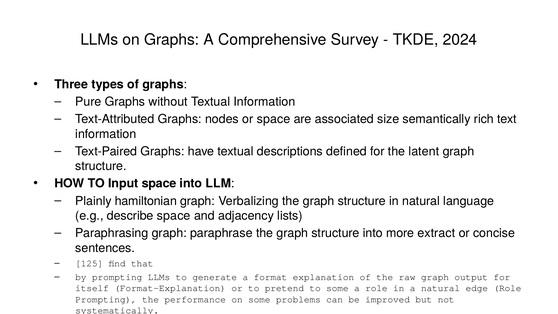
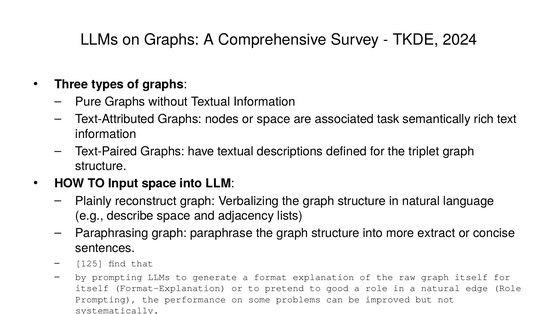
size: size -> task
latent: latent -> triplet
hamiltonian: hamiltonian -> reconstruct
graph output: output -> itself
to some: some -> good
